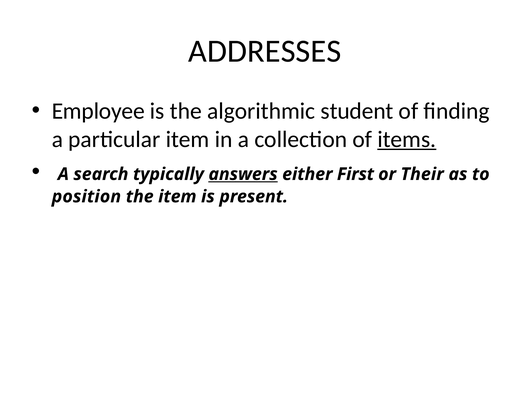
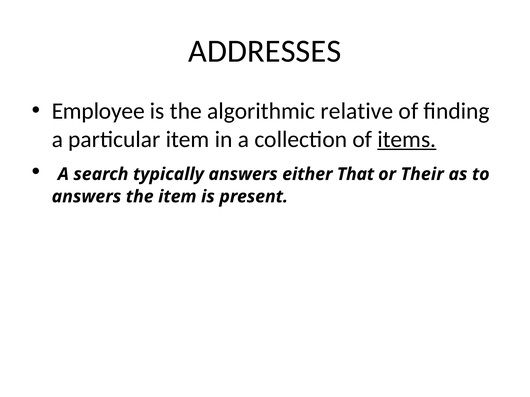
student: student -> relative
answers at (243, 174) underline: present -> none
First: First -> That
position at (86, 197): position -> answers
